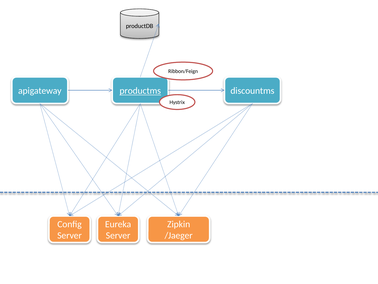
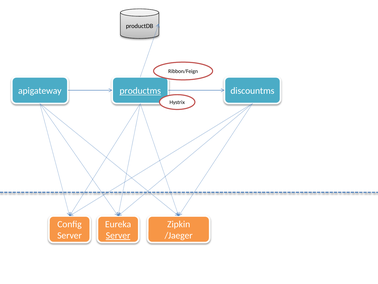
Server at (118, 235) underline: none -> present
